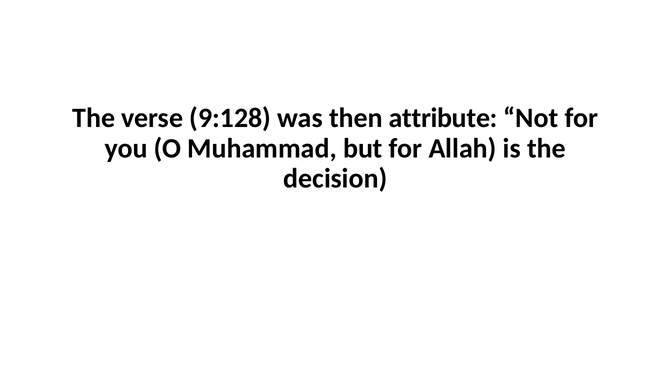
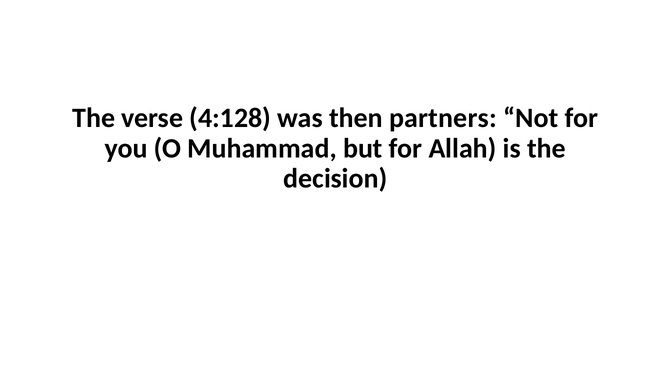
9:128: 9:128 -> 4:128
attribute: attribute -> partners
